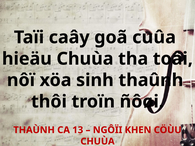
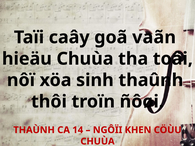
cuûa: cuûa -> vaãn
13: 13 -> 14
